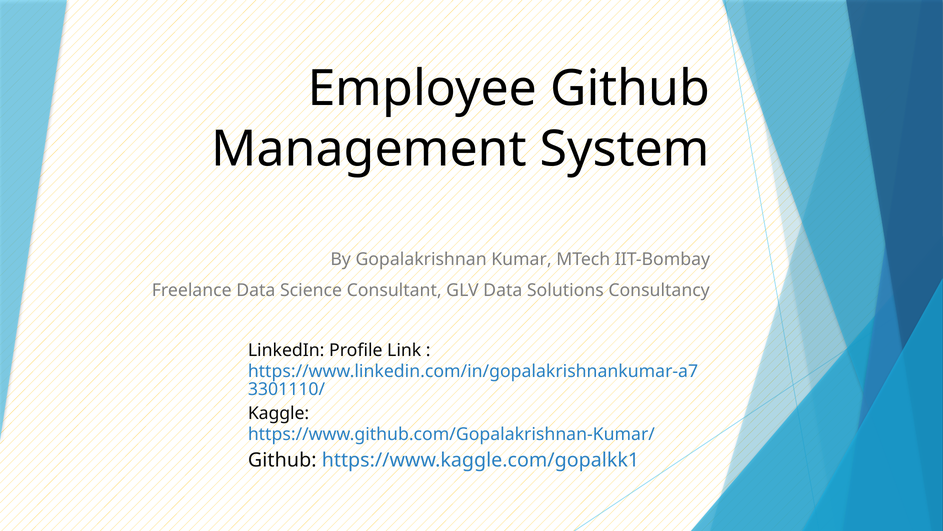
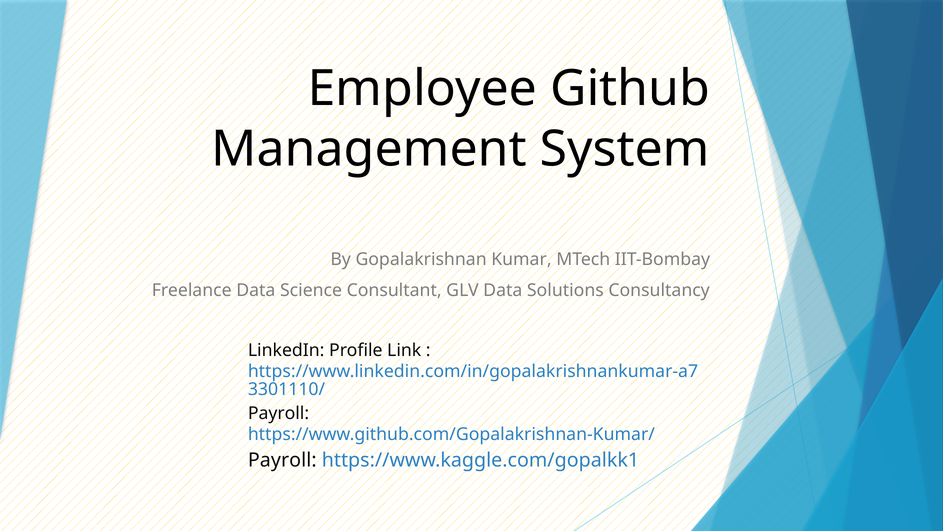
Kaggle at (279, 413): Kaggle -> Payroll
Github at (282, 460): Github -> Payroll
